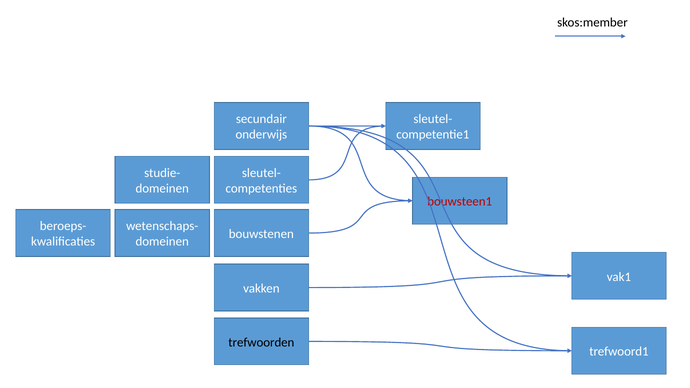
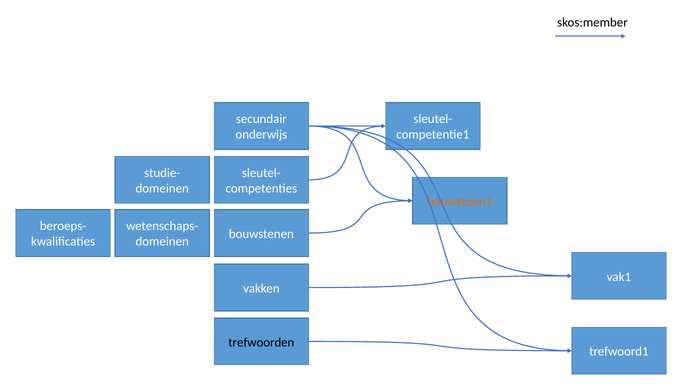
bouwsteen1 colour: red -> orange
